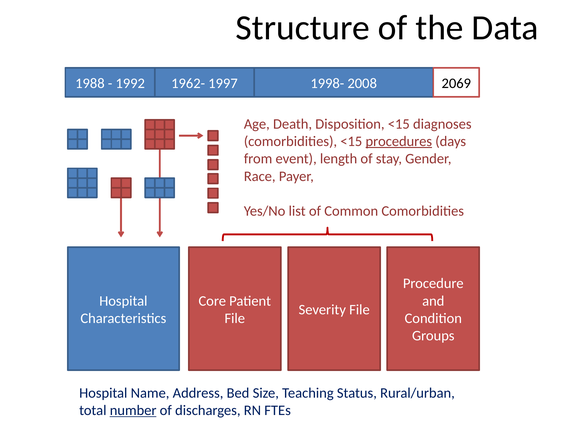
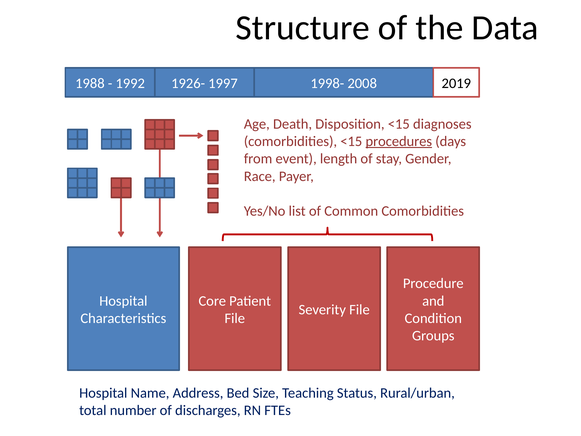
1962-: 1962- -> 1926-
2069: 2069 -> 2019
number underline: present -> none
